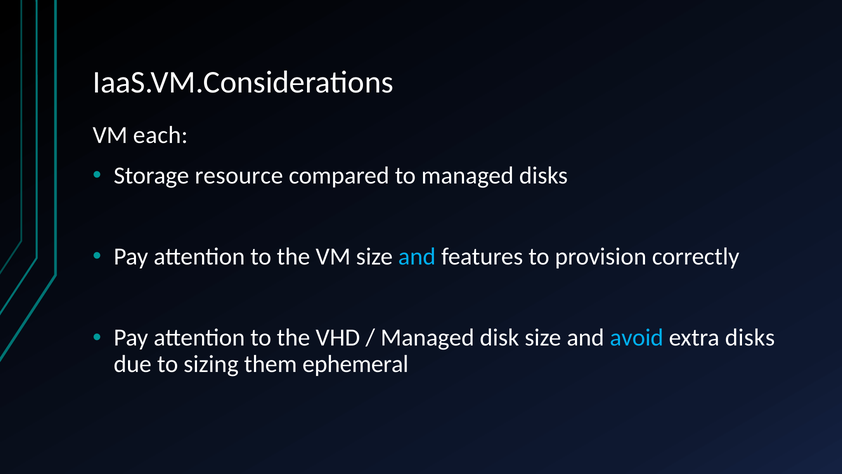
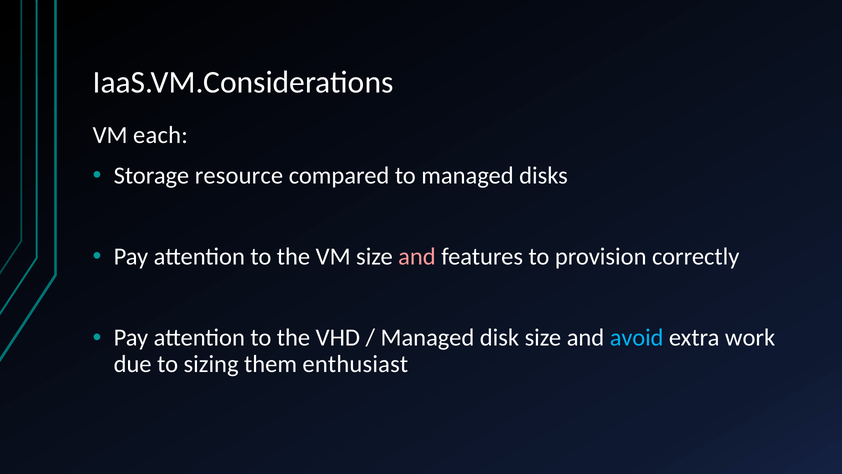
and at (417, 257) colour: light blue -> pink
extra disks: disks -> work
ephemeral: ephemeral -> enthusiast
